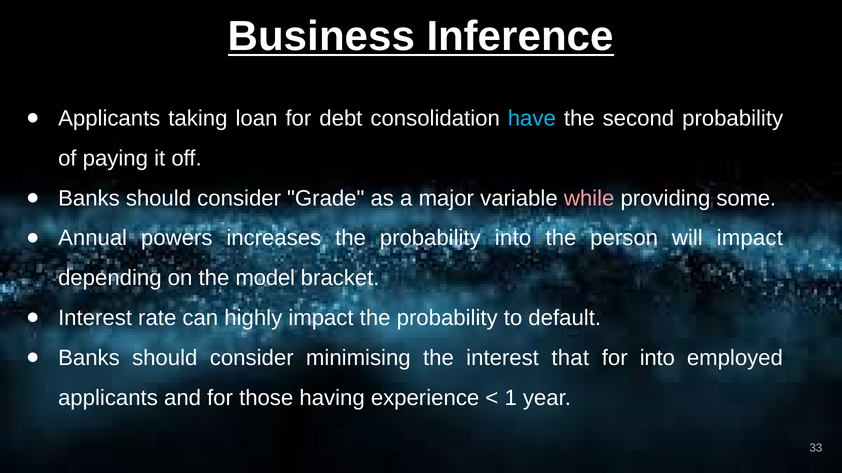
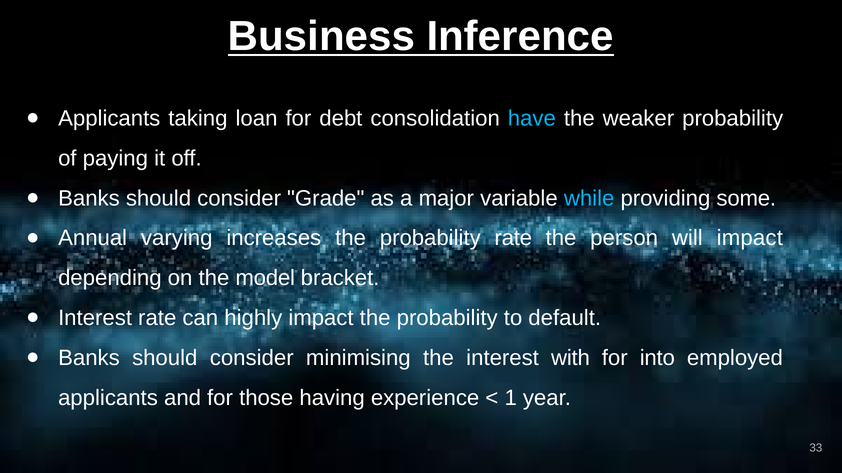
second: second -> weaker
while colour: pink -> light blue
powers: powers -> varying
probability into: into -> rate
that: that -> with
